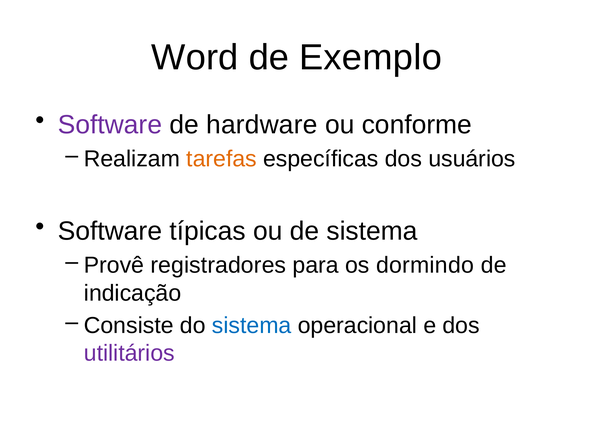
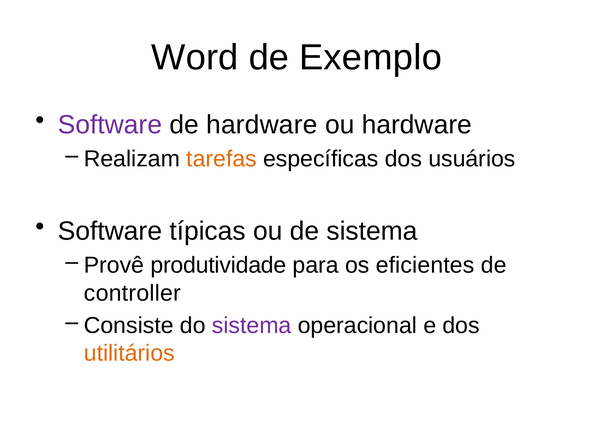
ou conforme: conforme -> hardware
registradores: registradores -> produtividade
dormindo: dormindo -> eficientes
indicação: indicação -> controller
sistema at (252, 325) colour: blue -> purple
utilitários colour: purple -> orange
